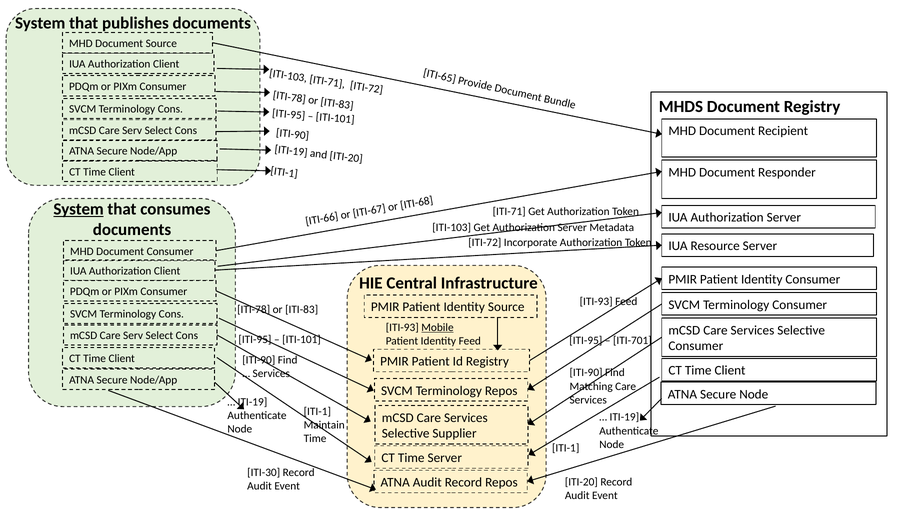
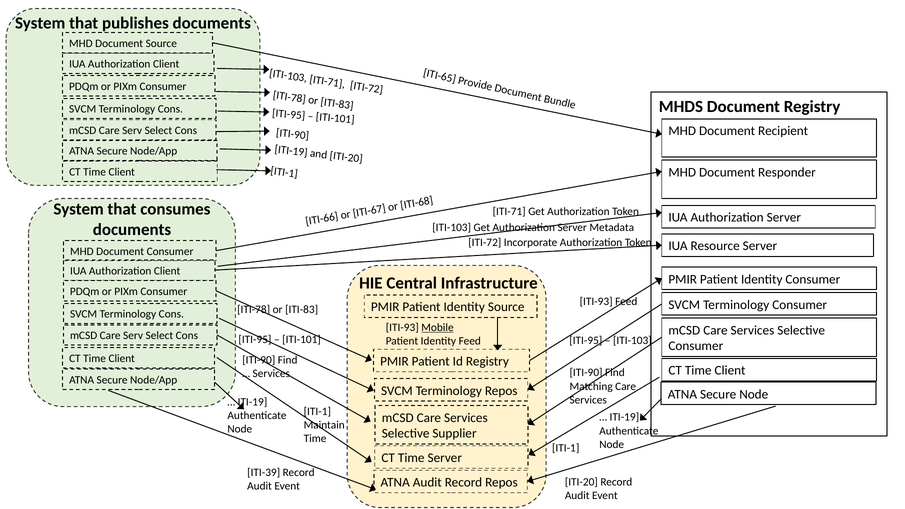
System at (79, 209) underline: present -> none
ITI-701 at (632, 340): ITI-701 -> ITI-103
ITI-30: ITI-30 -> ITI-39
